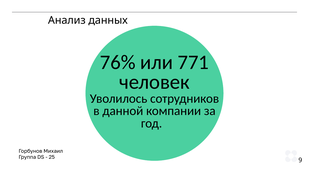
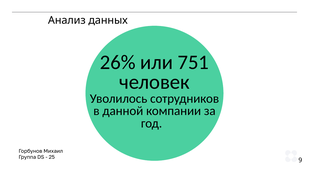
76%: 76% -> 26%
771: 771 -> 751
